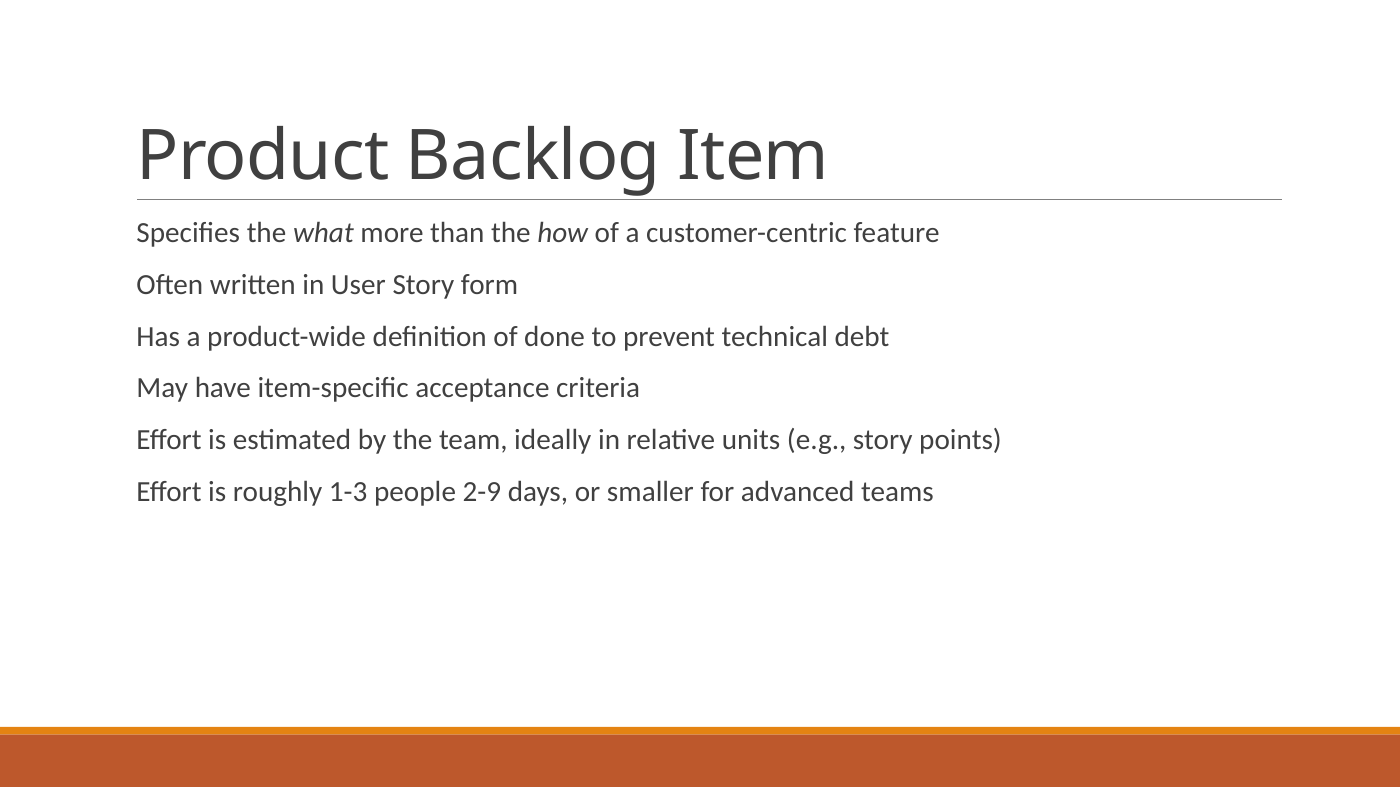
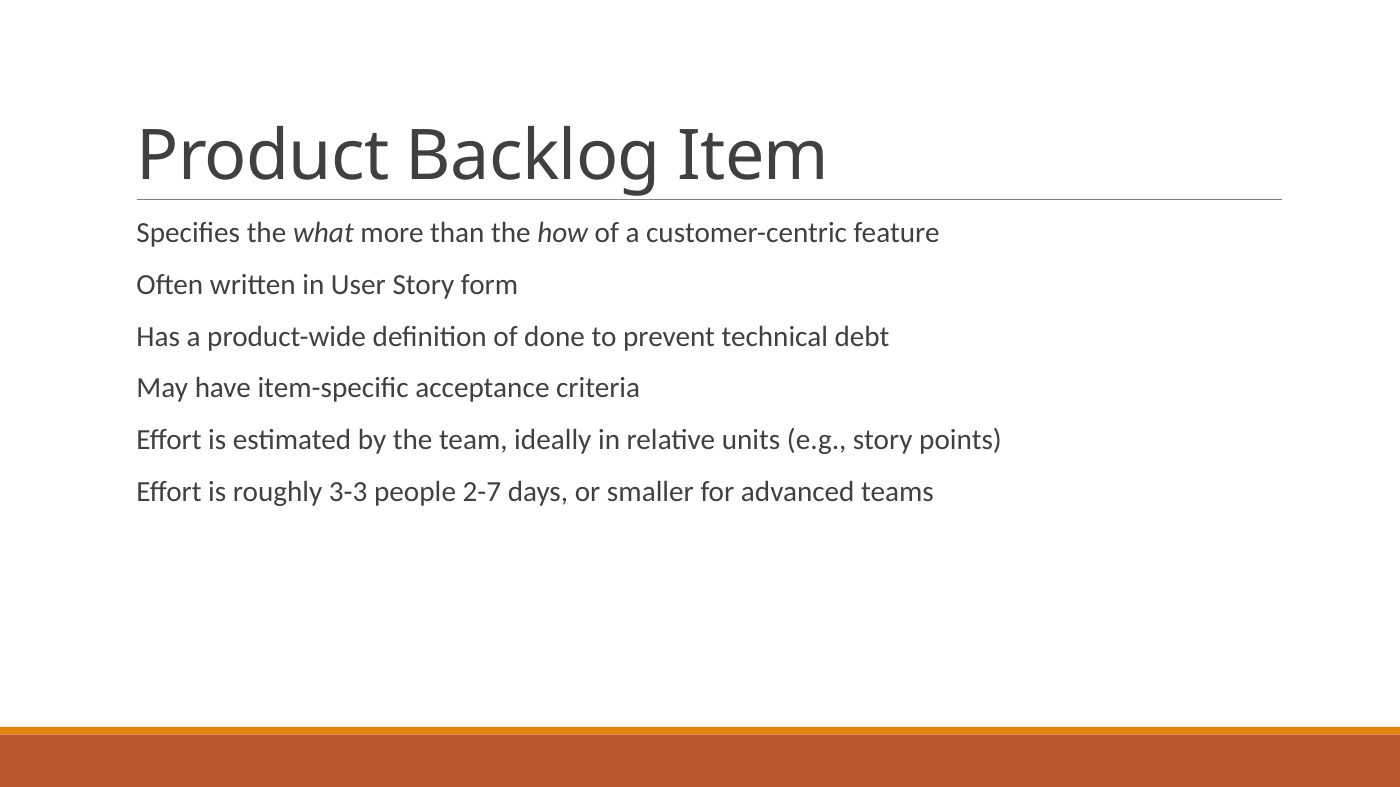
1-3: 1-3 -> 3-3
2-9: 2-9 -> 2-7
